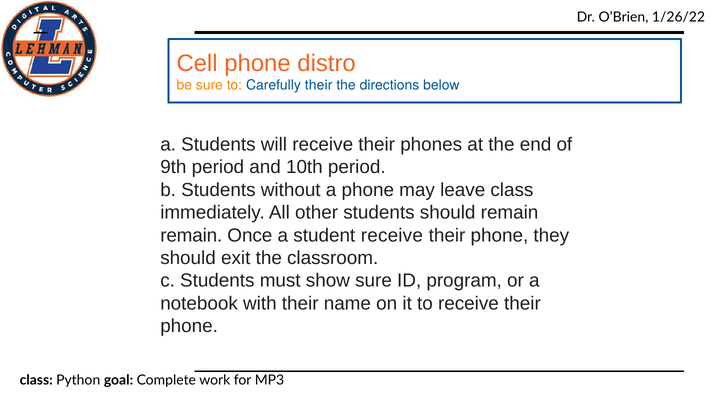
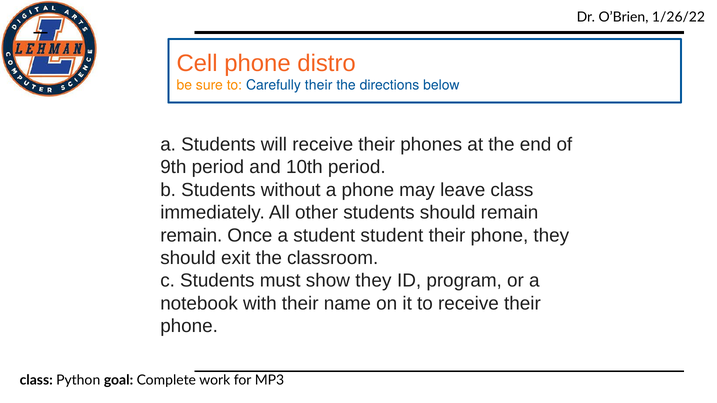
student receive: receive -> student
show sure: sure -> they
